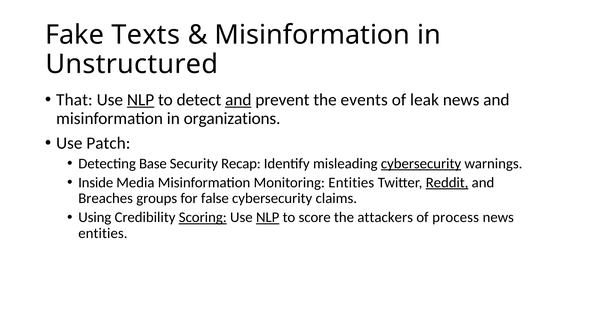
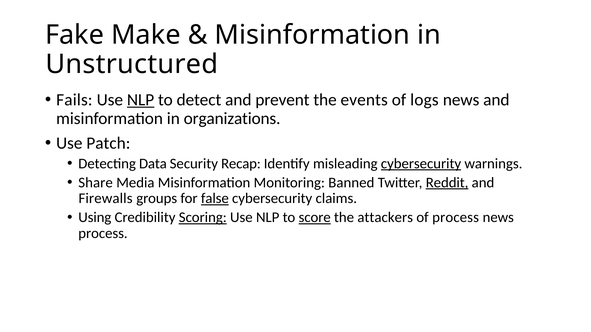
Texts: Texts -> Make
That: That -> Fails
and at (238, 100) underline: present -> none
leak: leak -> logs
Base: Base -> Data
Inside: Inside -> Share
Monitoring Entities: Entities -> Banned
Breaches: Breaches -> Firewalls
false underline: none -> present
NLP at (268, 218) underline: present -> none
score underline: none -> present
entities at (103, 234): entities -> process
